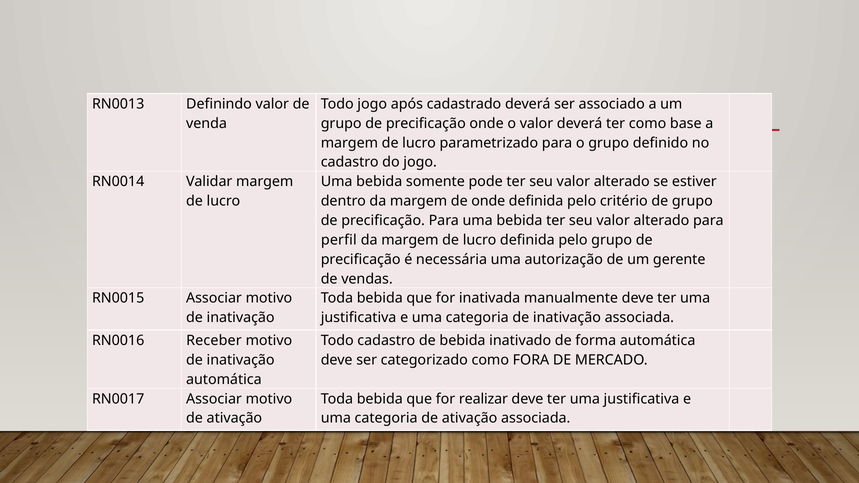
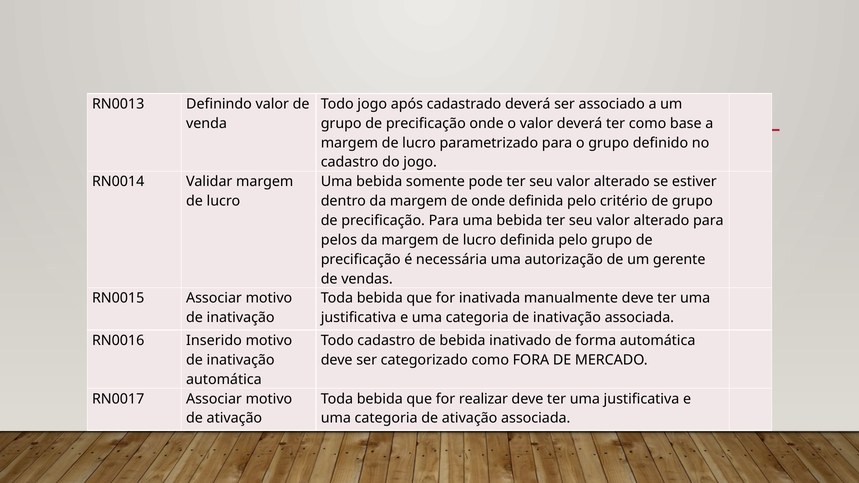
perfil: perfil -> pelos
Receber: Receber -> Inserido
